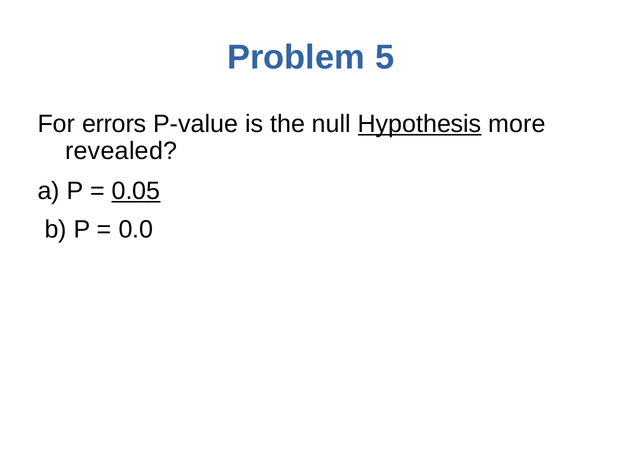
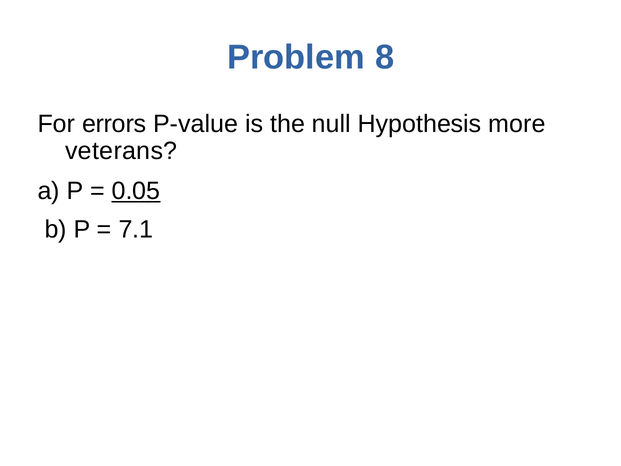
5: 5 -> 8
Hypothesis underline: present -> none
revealed: revealed -> veterans
0.0: 0.0 -> 7.1
